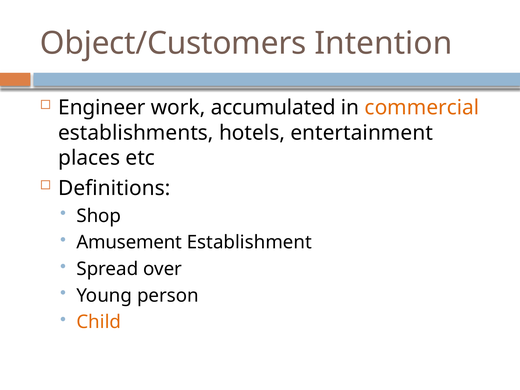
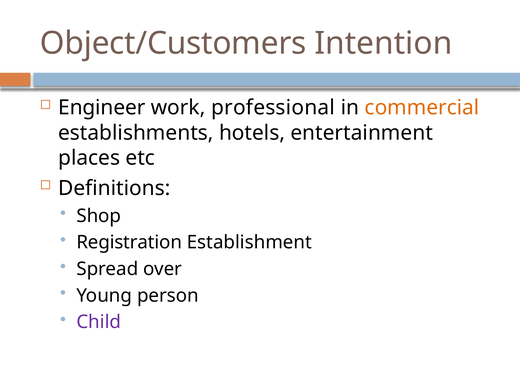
accumulated: accumulated -> professional
Amusement: Amusement -> Registration
Child colour: orange -> purple
